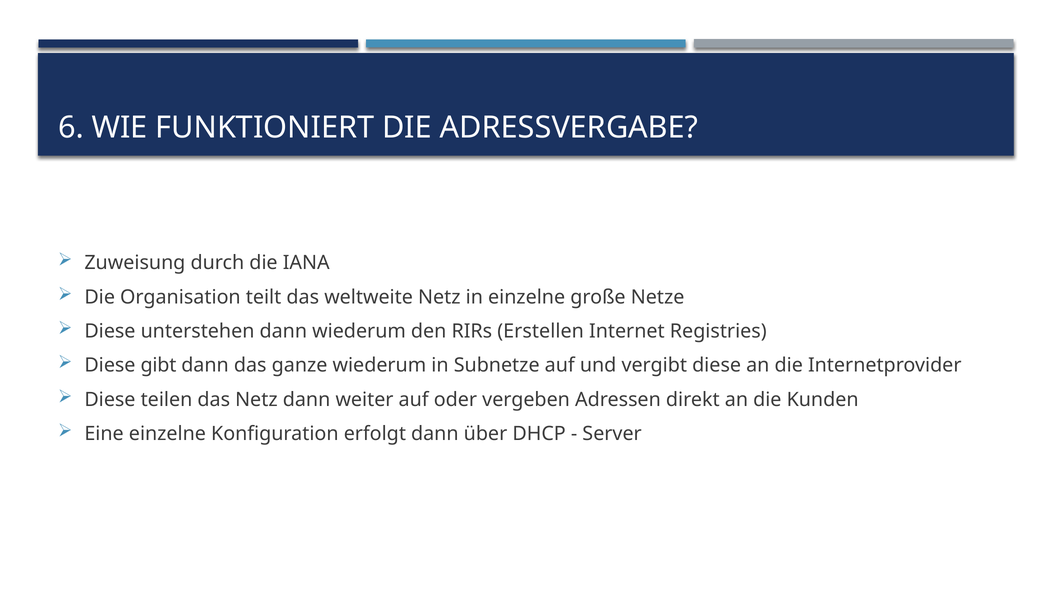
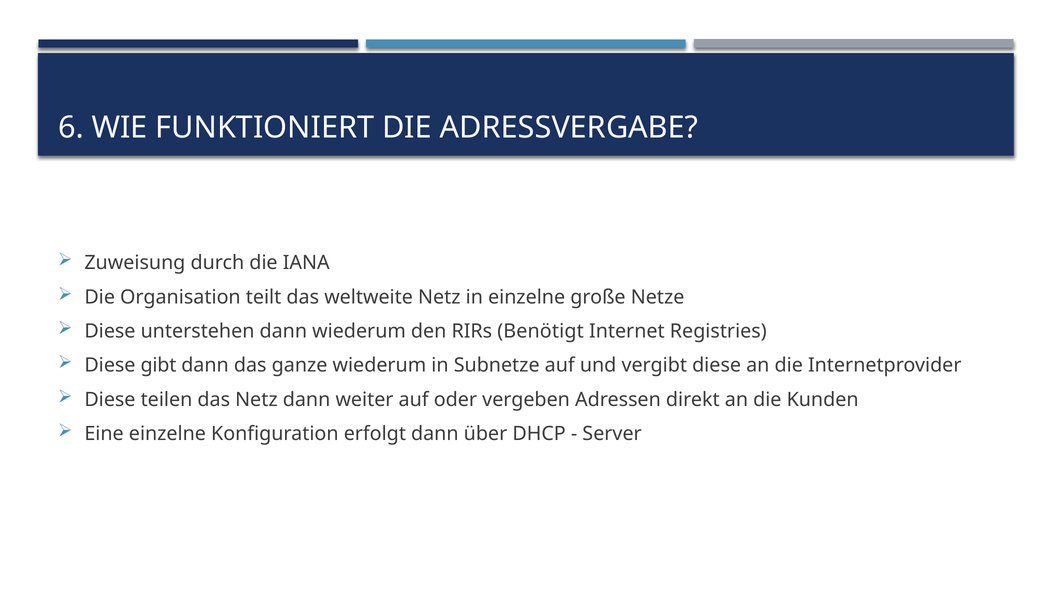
Erstellen: Erstellen -> Benötigt
